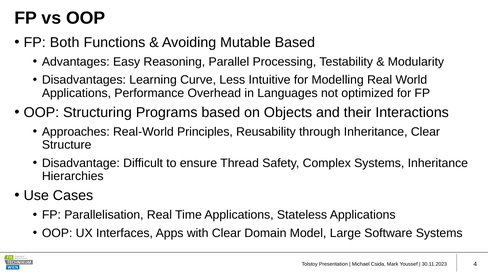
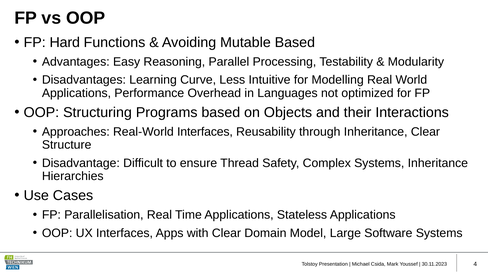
Both: Both -> Hard
Real-World Principles: Principles -> Interfaces
